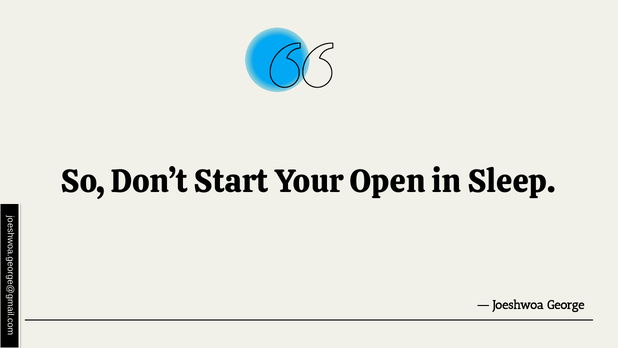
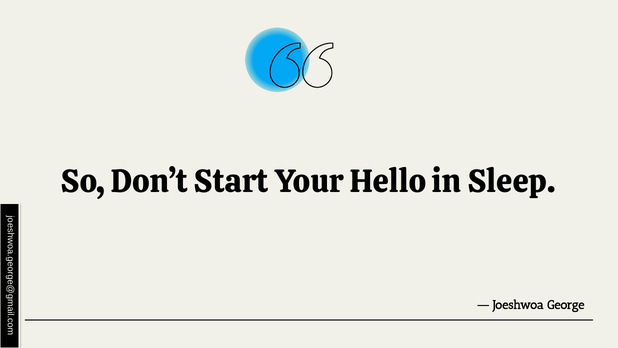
Open: Open -> Hello
